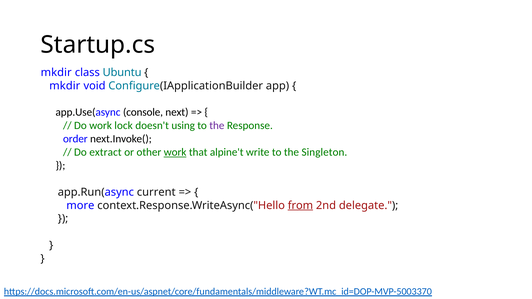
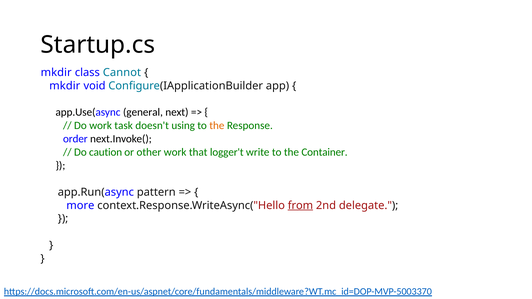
Ubuntu: Ubuntu -> Cannot
console: console -> general
lock: lock -> task
the at (217, 126) colour: purple -> orange
extract: extract -> caution
work at (175, 152) underline: present -> none
alpine't: alpine't -> logger't
Singleton: Singleton -> Container
current: current -> pattern
